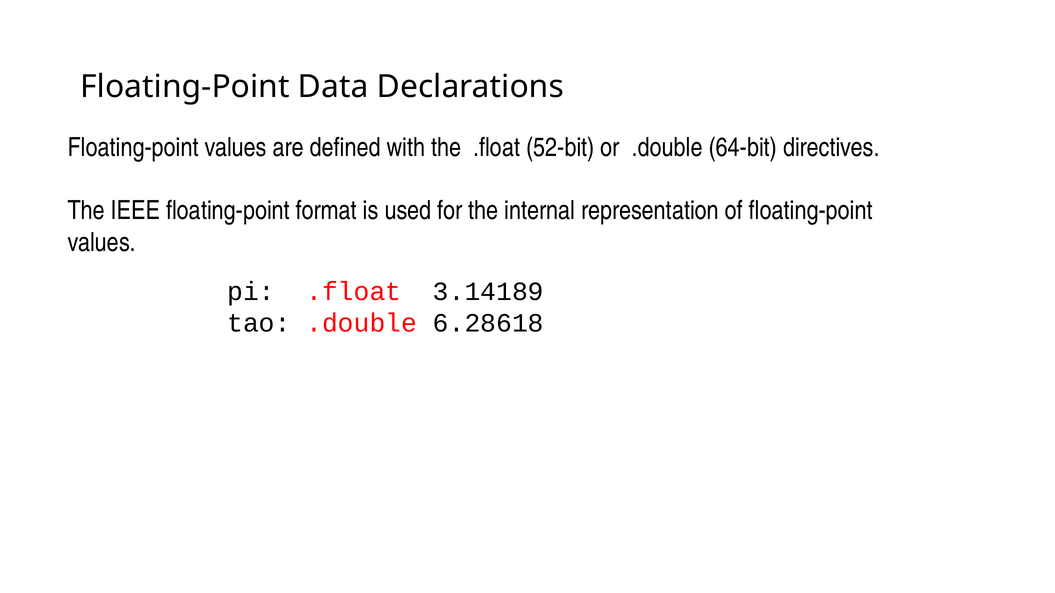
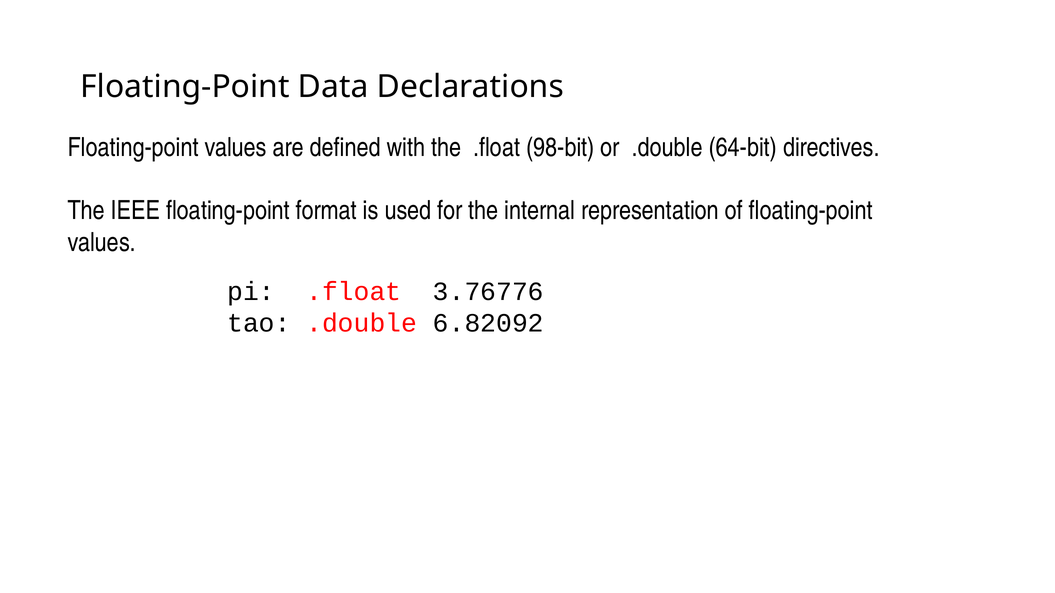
52-bit: 52-bit -> 98-bit
3.14189: 3.14189 -> 3.76776
6.28618: 6.28618 -> 6.82092
